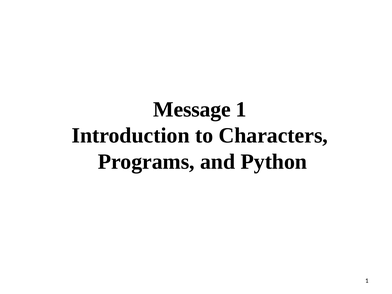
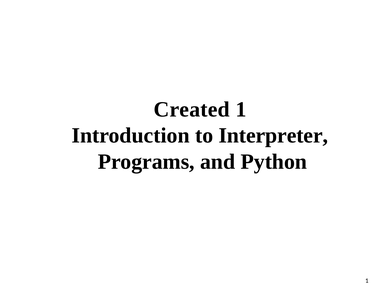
Message: Message -> Created
Characters: Characters -> Interpreter
